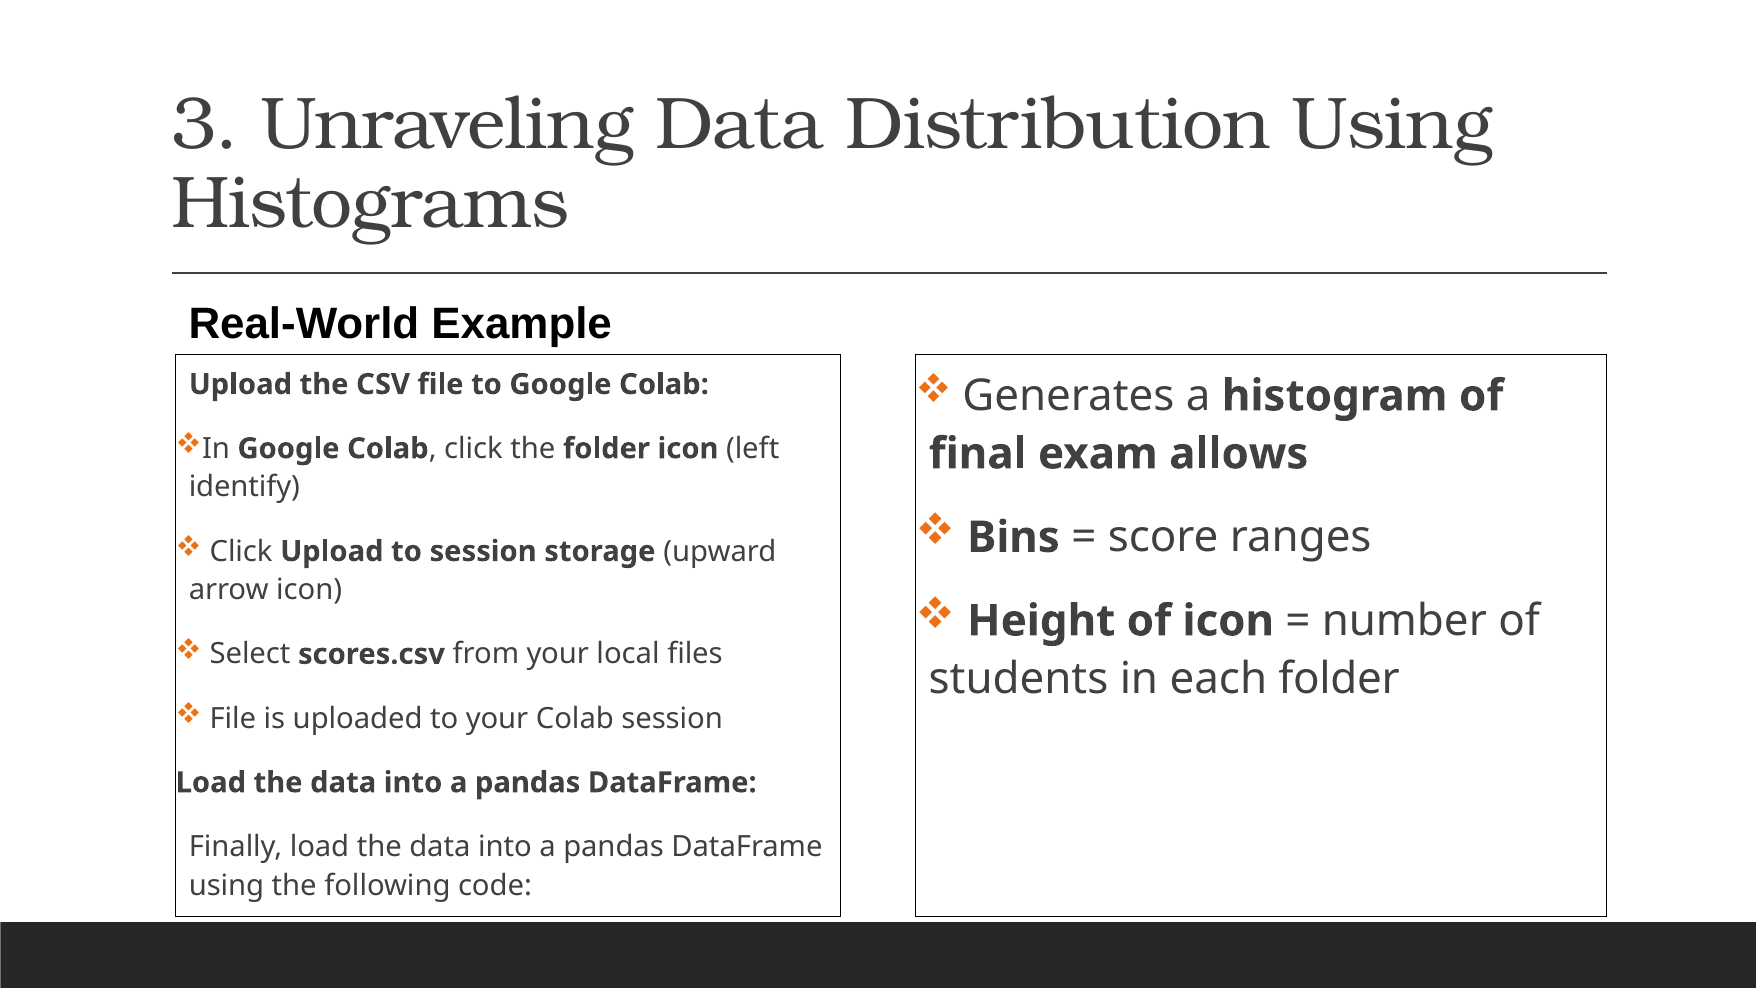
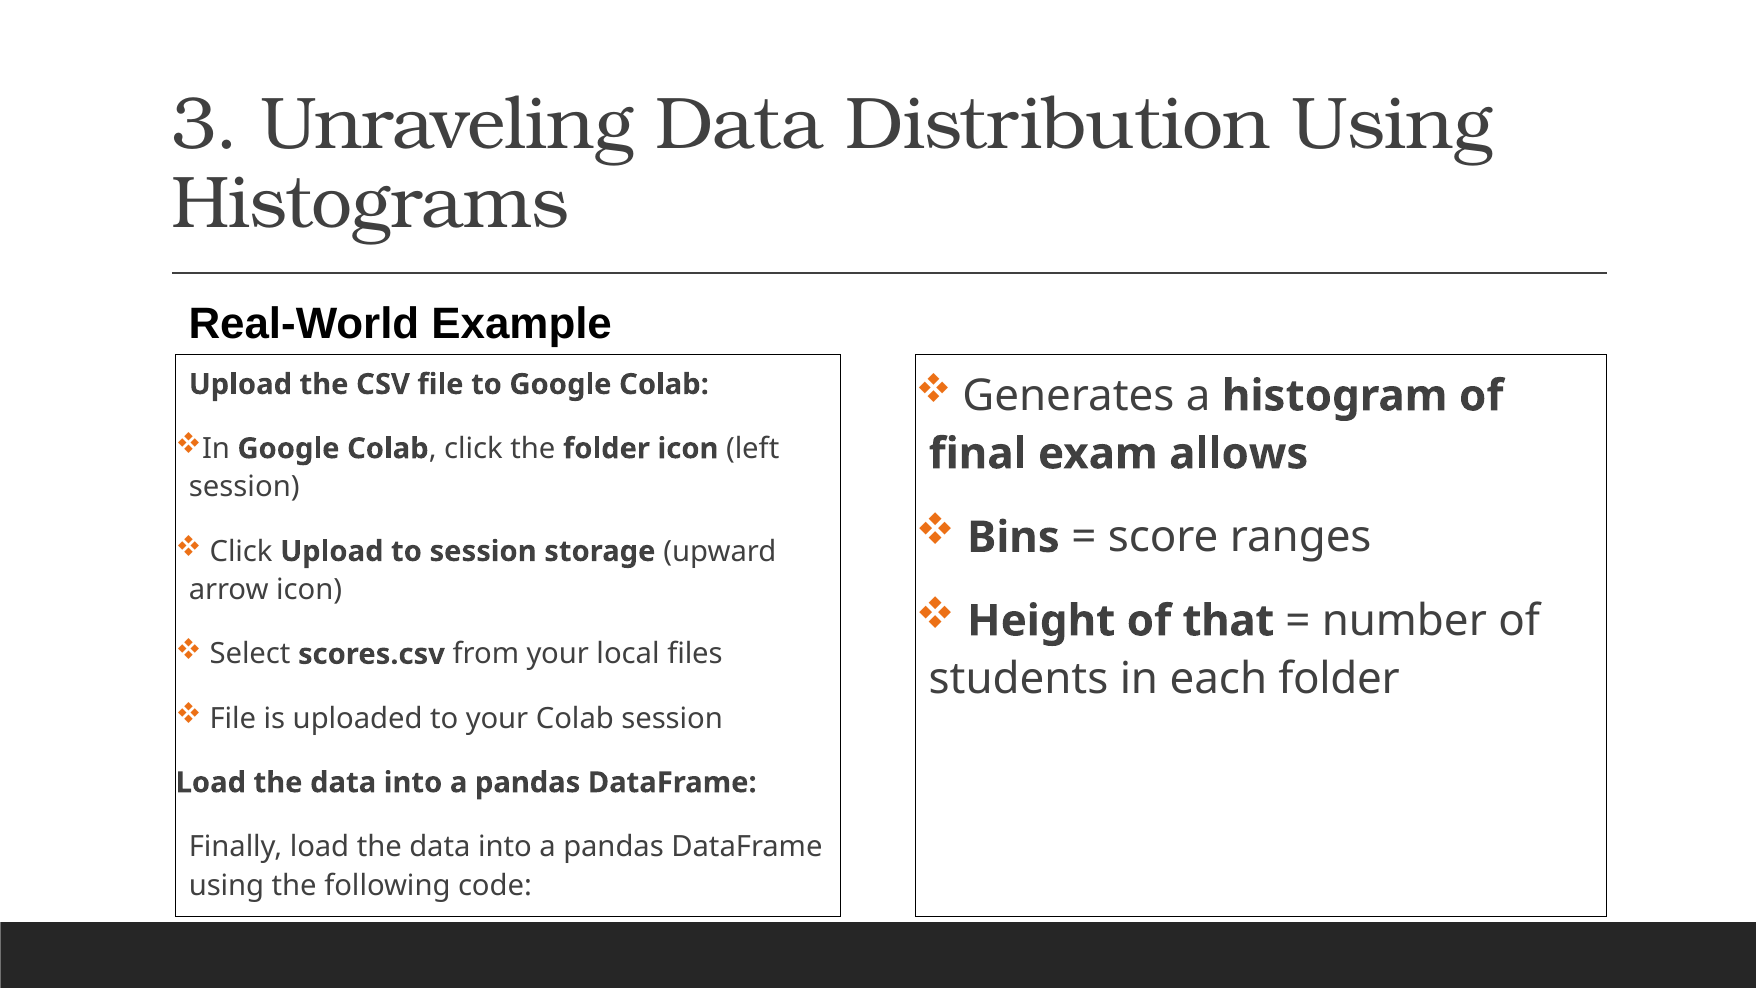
identify at (244, 487): identify -> session
of icon: icon -> that
